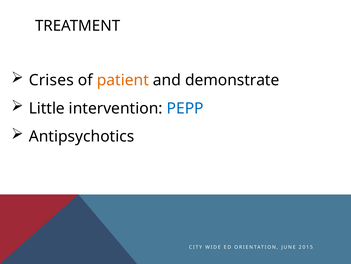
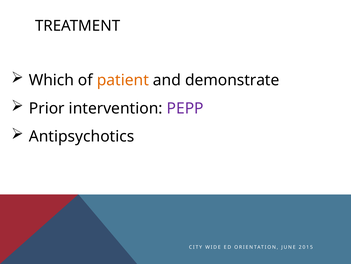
Crises: Crises -> Which
Little: Little -> Prior
PEPP colour: blue -> purple
